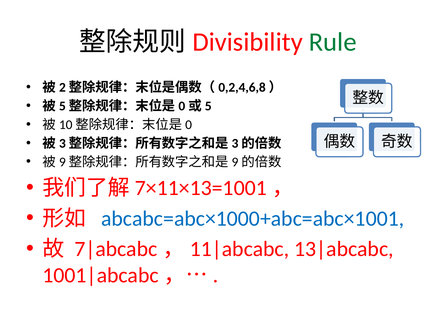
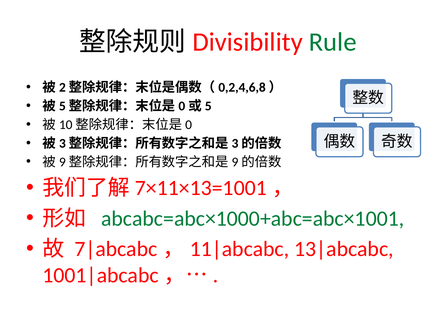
abcabc=abc×1000+abc=abc×1001 colour: blue -> green
